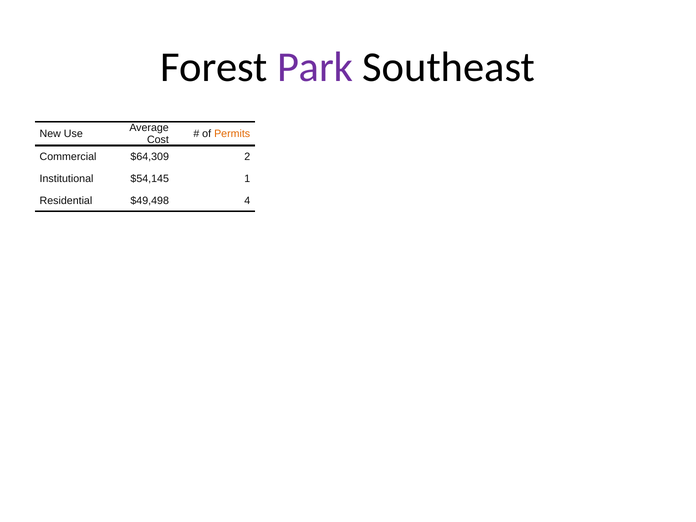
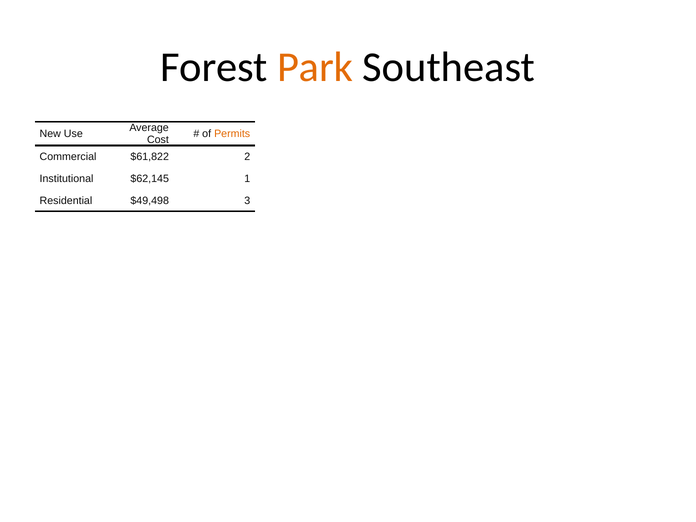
Park colour: purple -> orange
$64,309: $64,309 -> $61,822
$54,145: $54,145 -> $62,145
4: 4 -> 3
